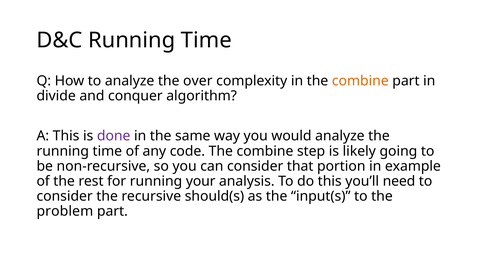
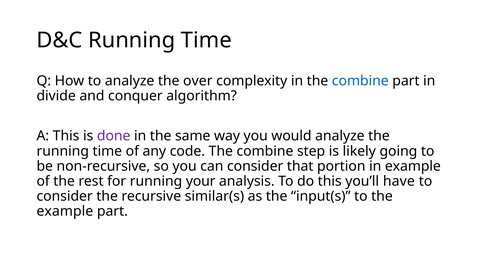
combine at (360, 81) colour: orange -> blue
need: need -> have
should(s: should(s -> similar(s
problem at (65, 212): problem -> example
